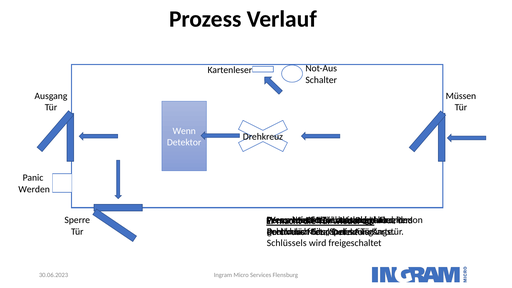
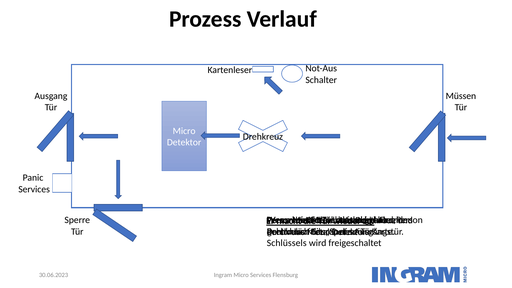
Wenn at (184, 131): Wenn -> Micro
Werden at (34, 189): Werden -> Services
